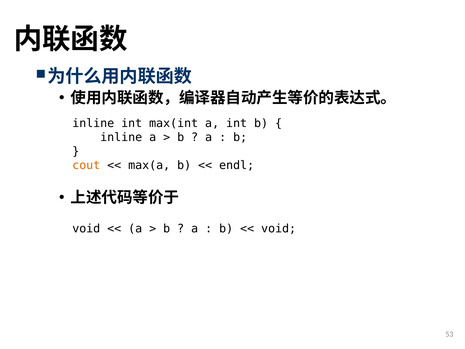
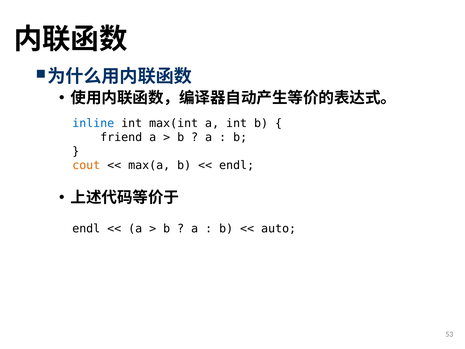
inline at (93, 123) colour: black -> blue
inline at (121, 137): inline -> friend
void at (86, 228): void -> endl
void at (279, 228): void -> auto
